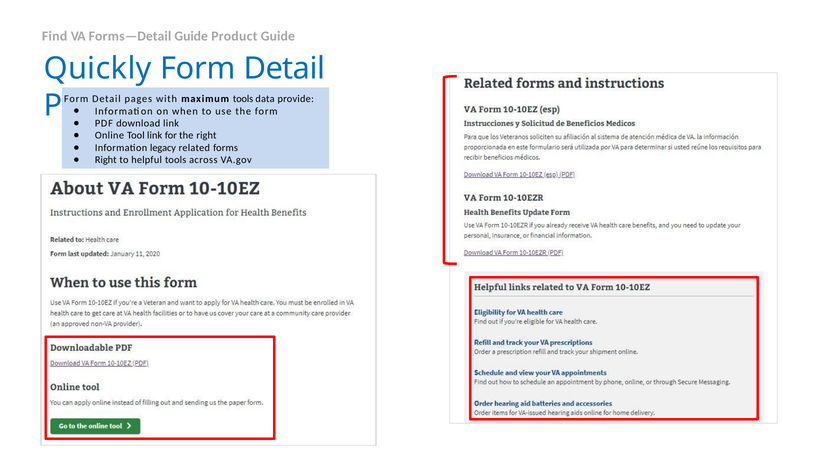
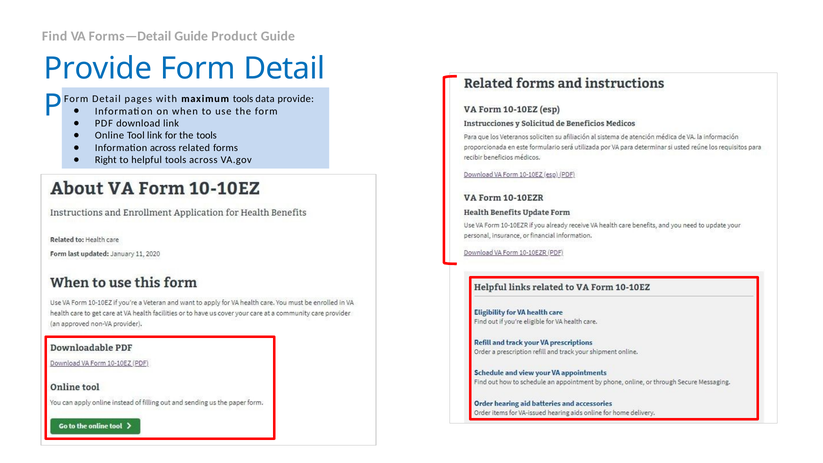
Quickly at (98, 68): Quickly -> Provide
the right: right -> tools
Information legacy: legacy -> across
